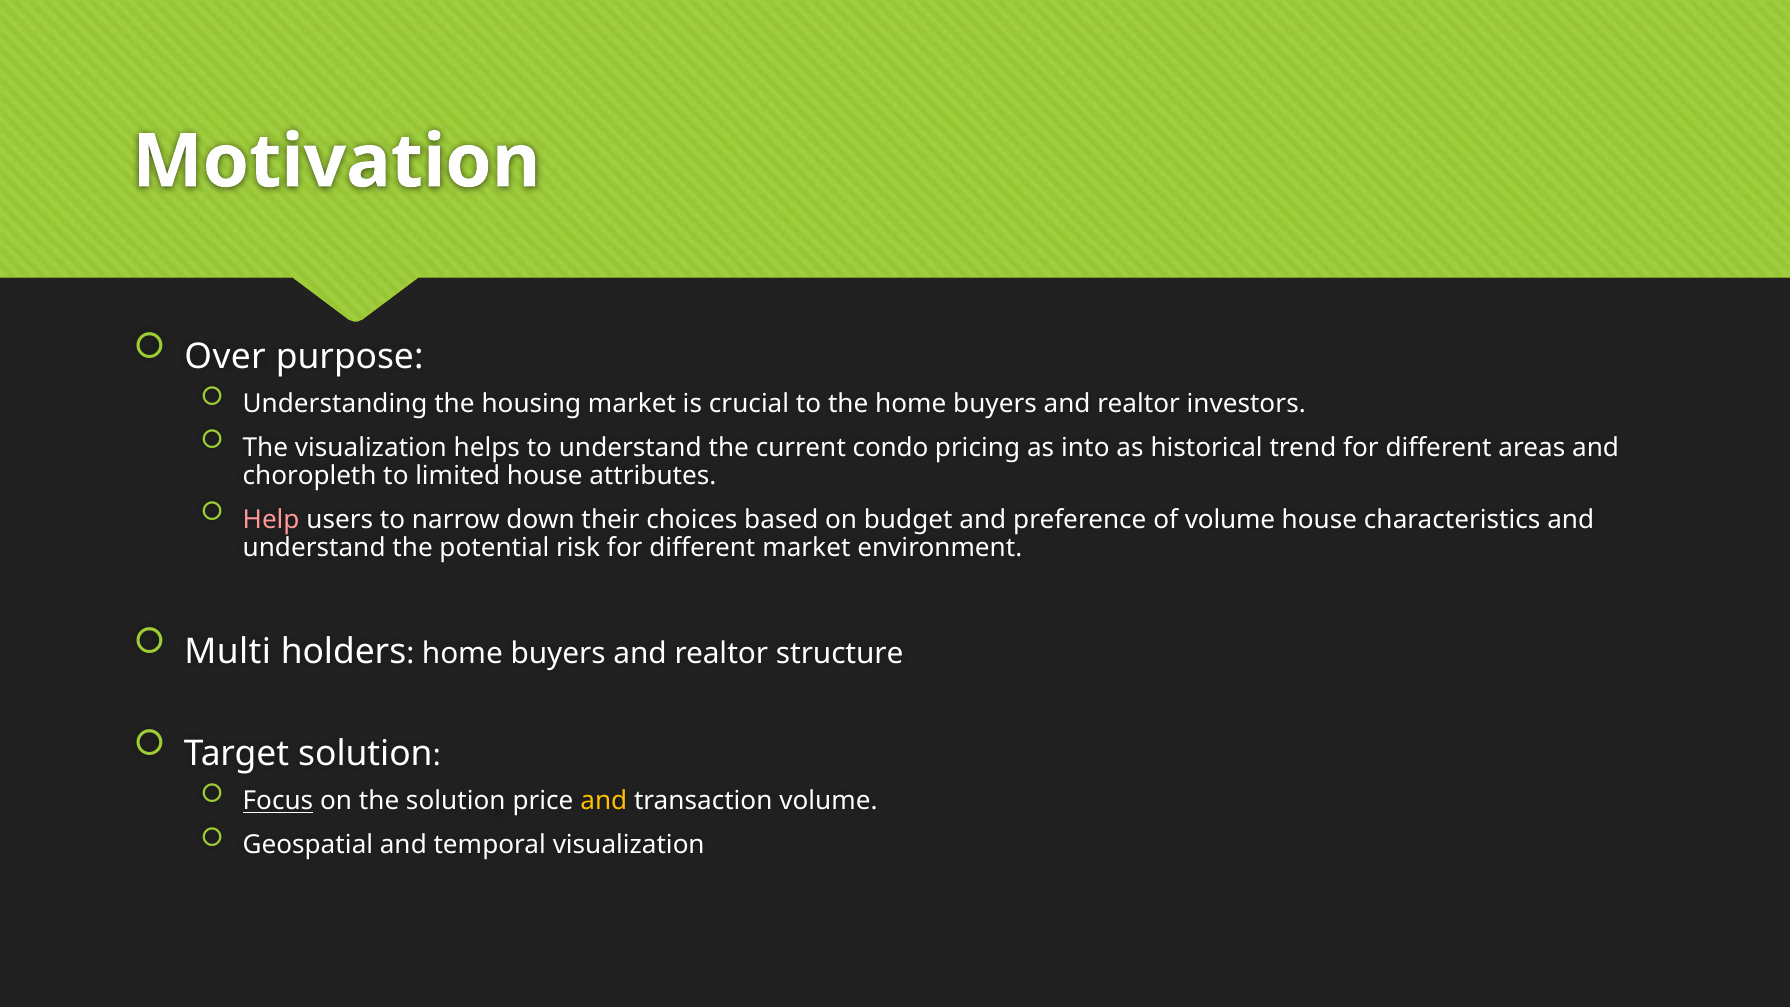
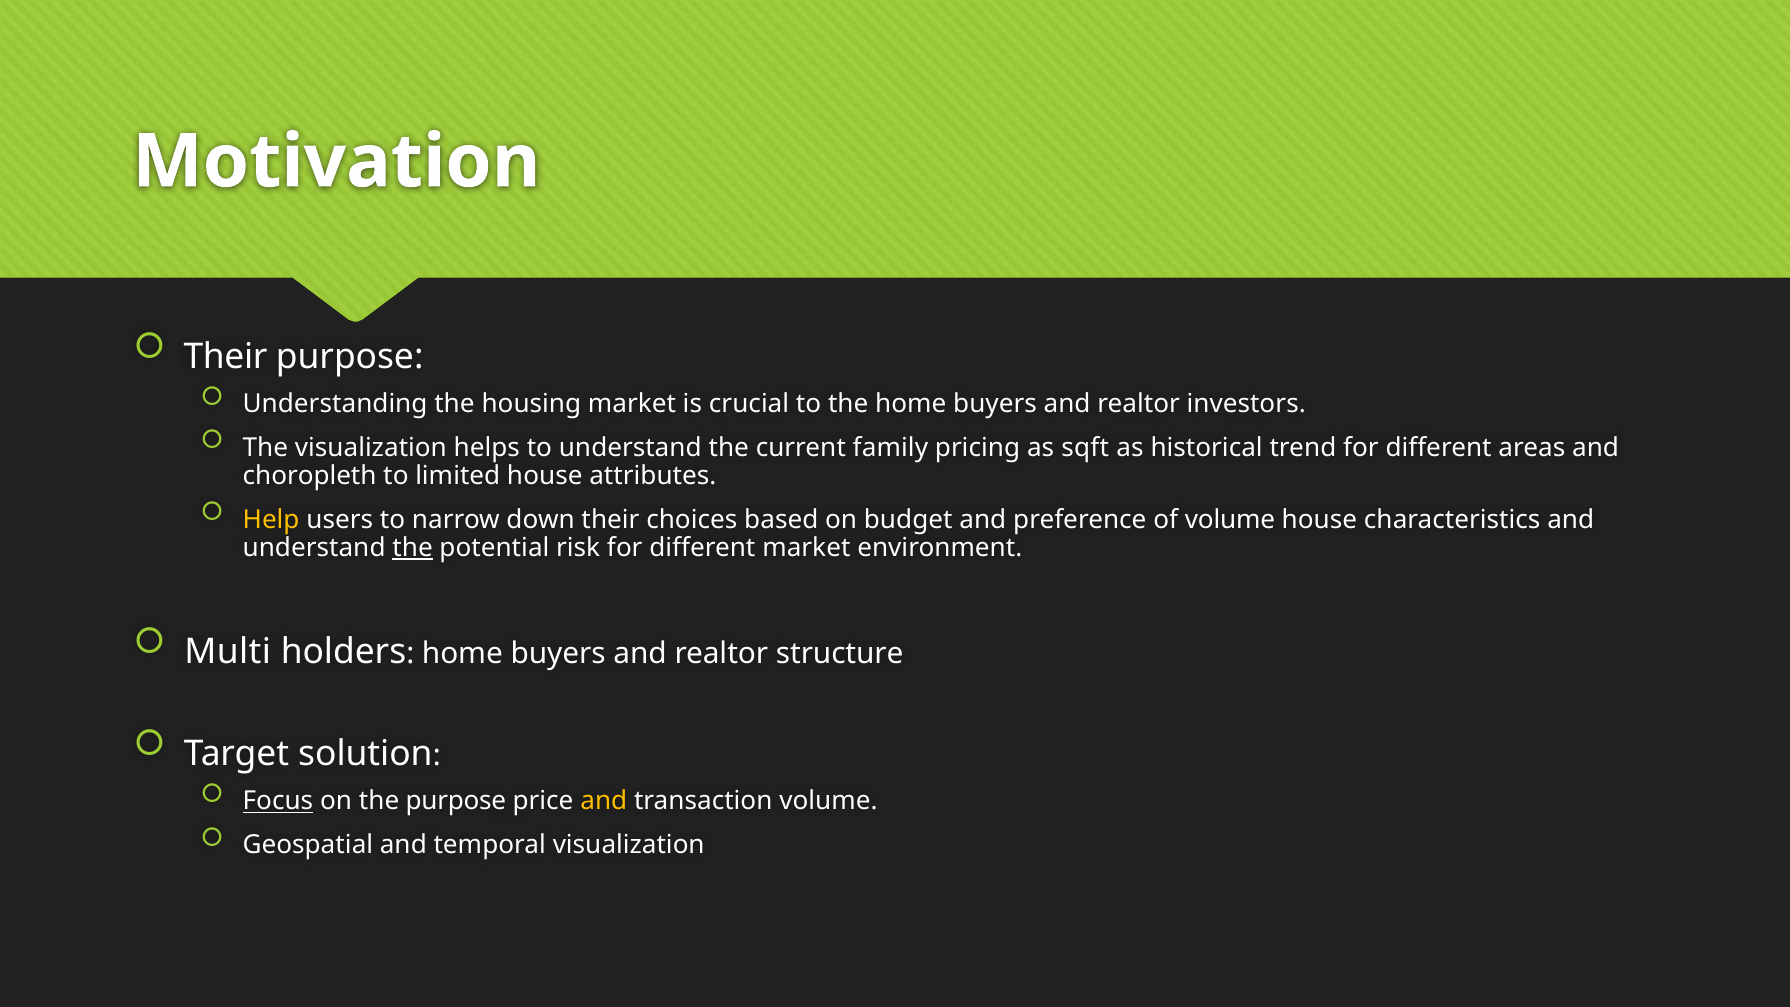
Over at (225, 357): Over -> Their
condo: condo -> family
into: into -> sqft
Help colour: pink -> yellow
the at (413, 548) underline: none -> present
the solution: solution -> purpose
